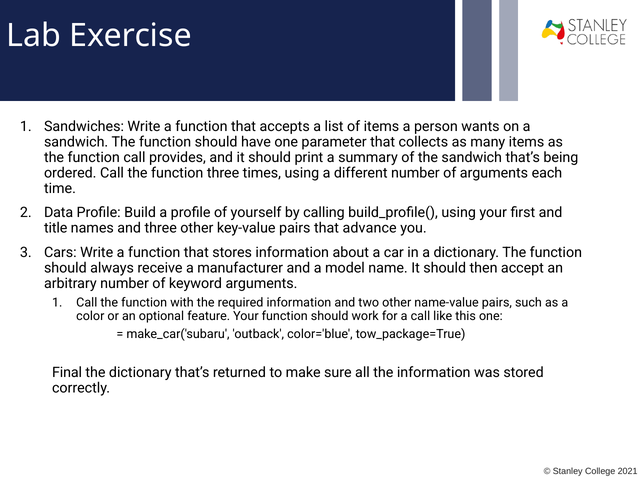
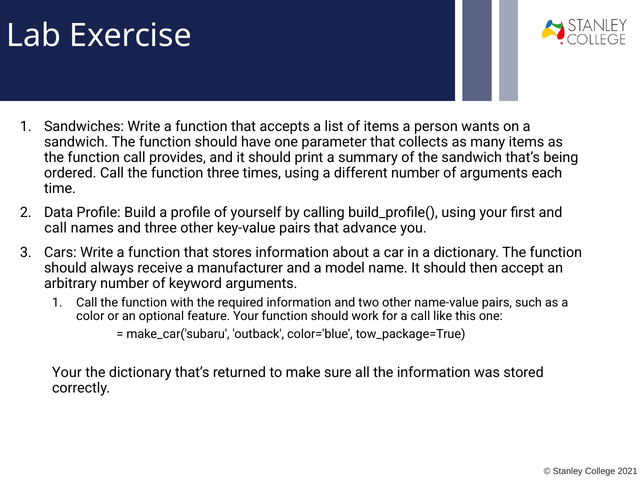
title at (56, 228): title -> call
Final at (67, 373): Final -> Your
